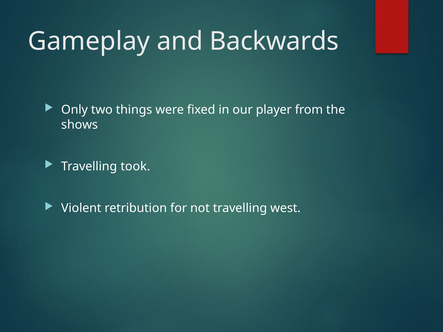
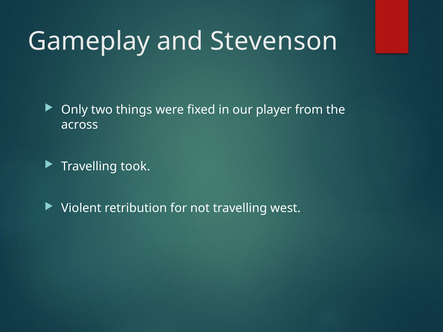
Backwards: Backwards -> Stevenson
shows: shows -> across
